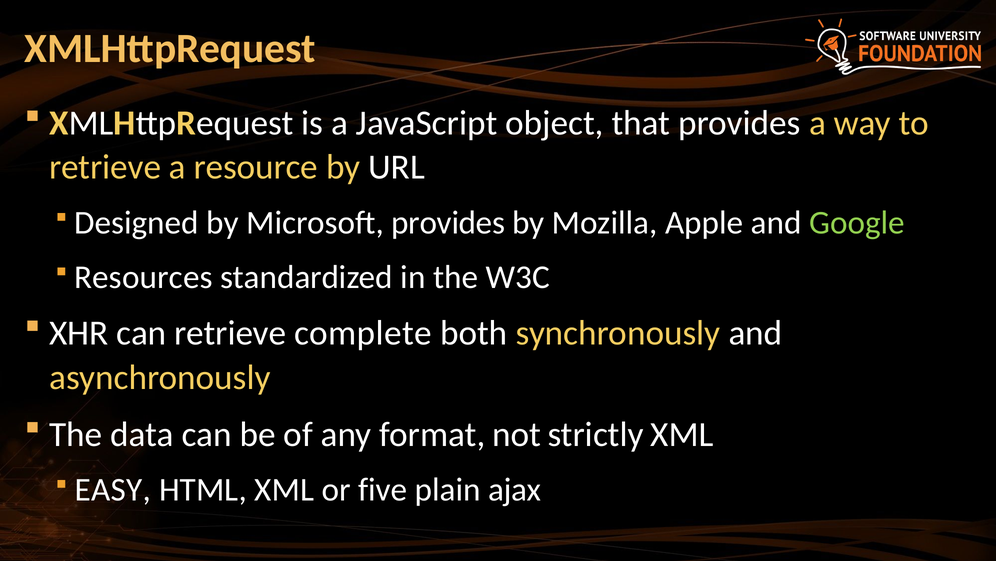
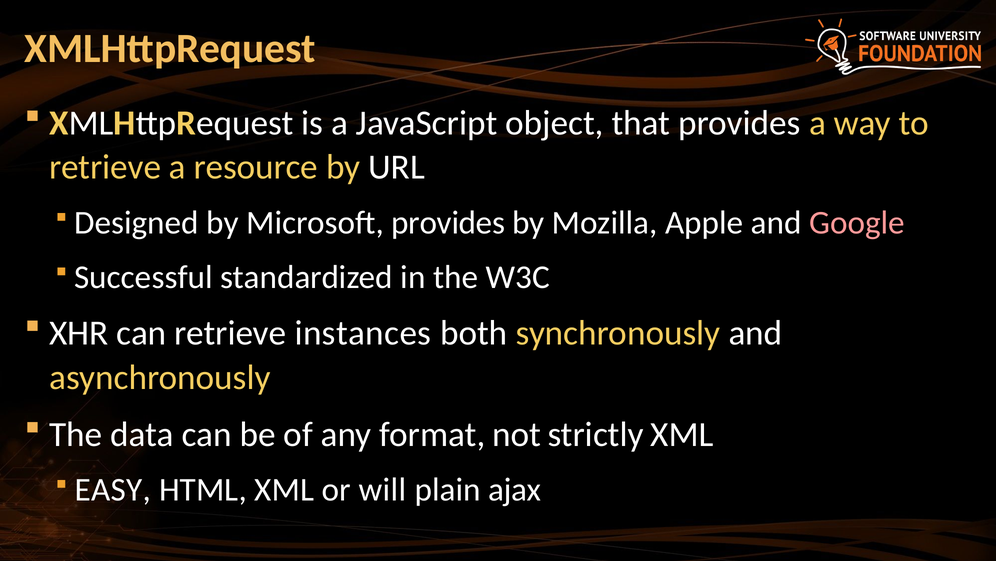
Google colour: light green -> pink
Resources: Resources -> Successful
complete: complete -> instances
five: five -> will
